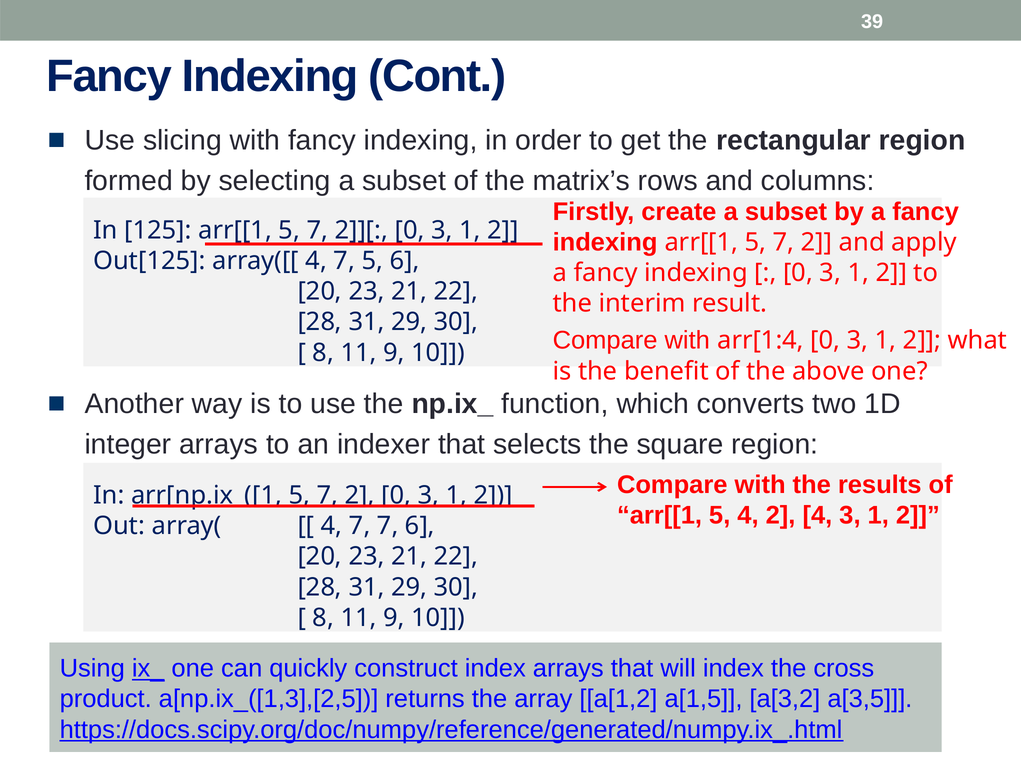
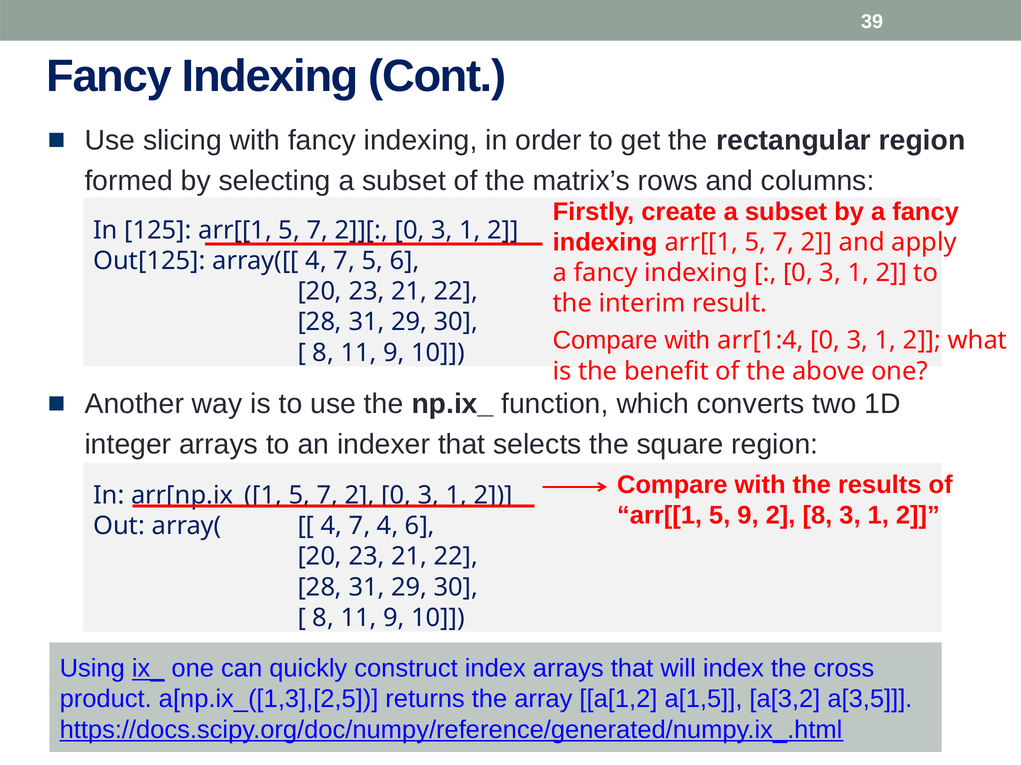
5 4: 4 -> 9
2 4: 4 -> 8
7 7: 7 -> 4
